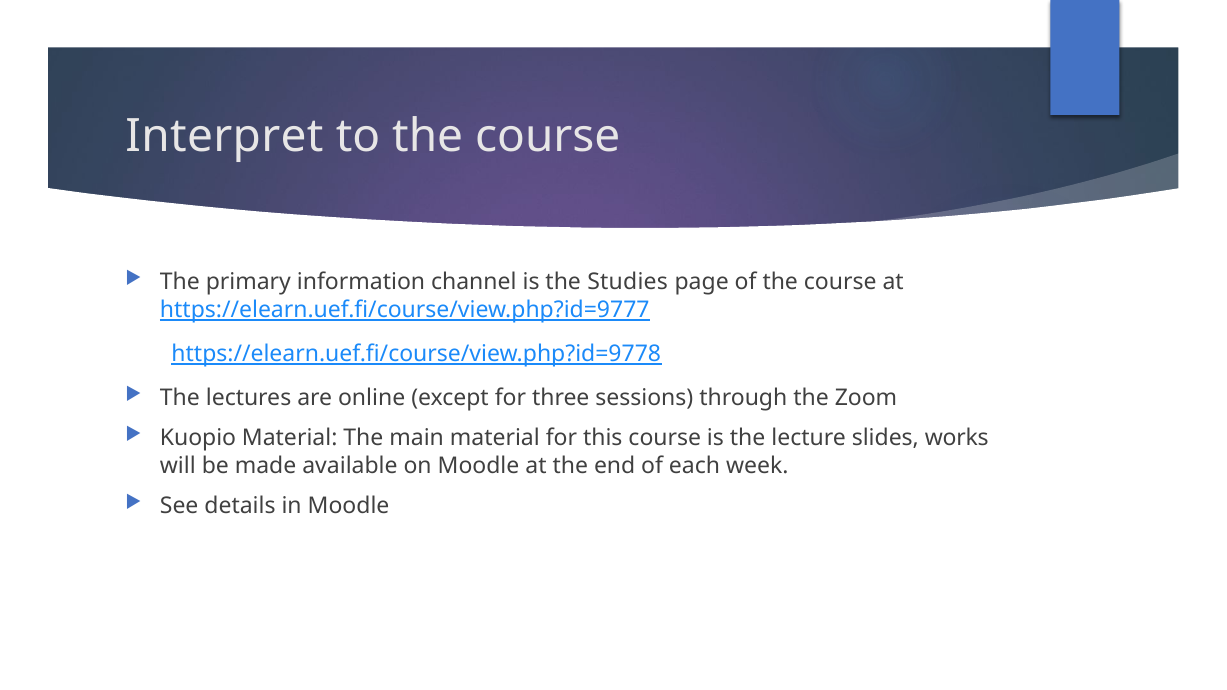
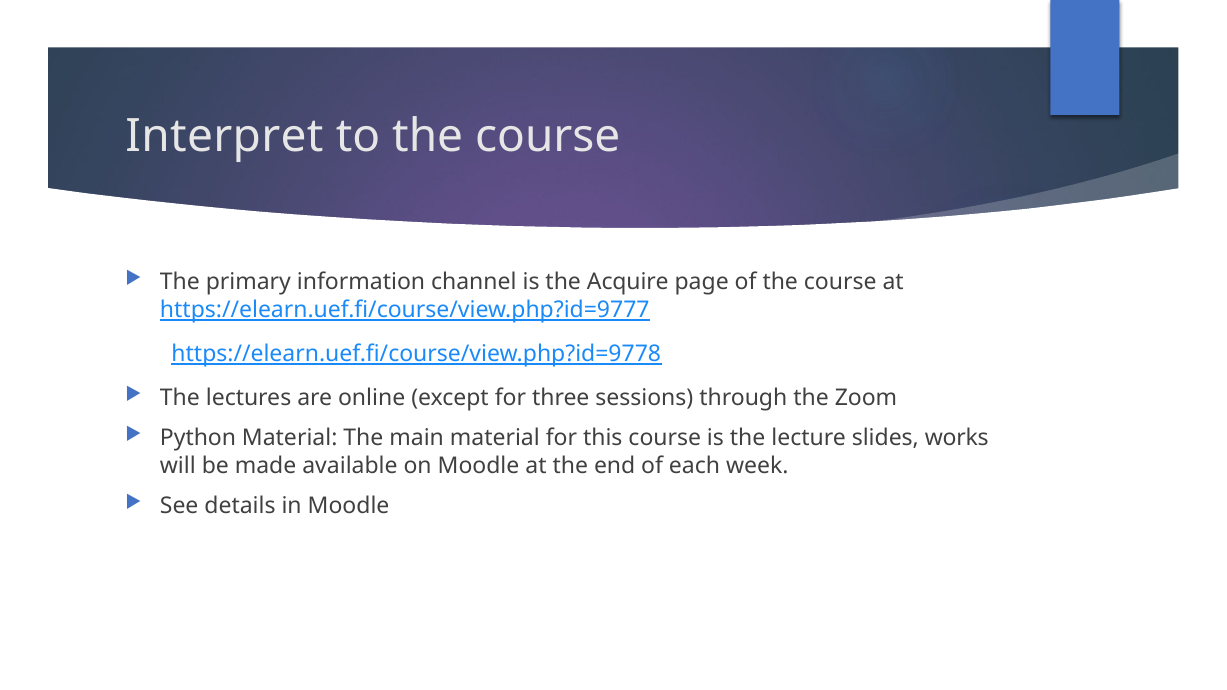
Studies: Studies -> Acquire
Kuopio: Kuopio -> Python
